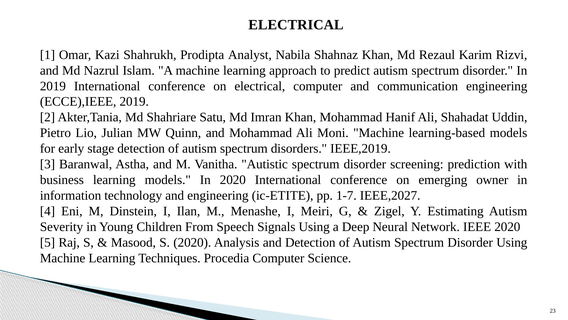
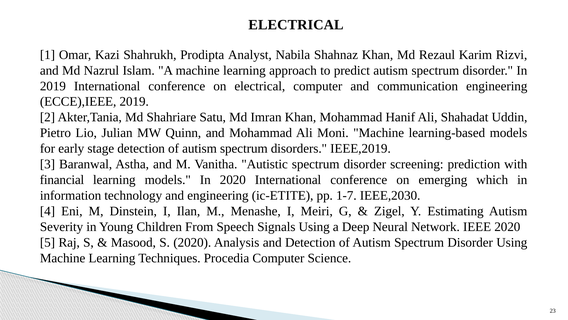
business: business -> financial
owner: owner -> which
IEEE,2027: IEEE,2027 -> IEEE,2030
